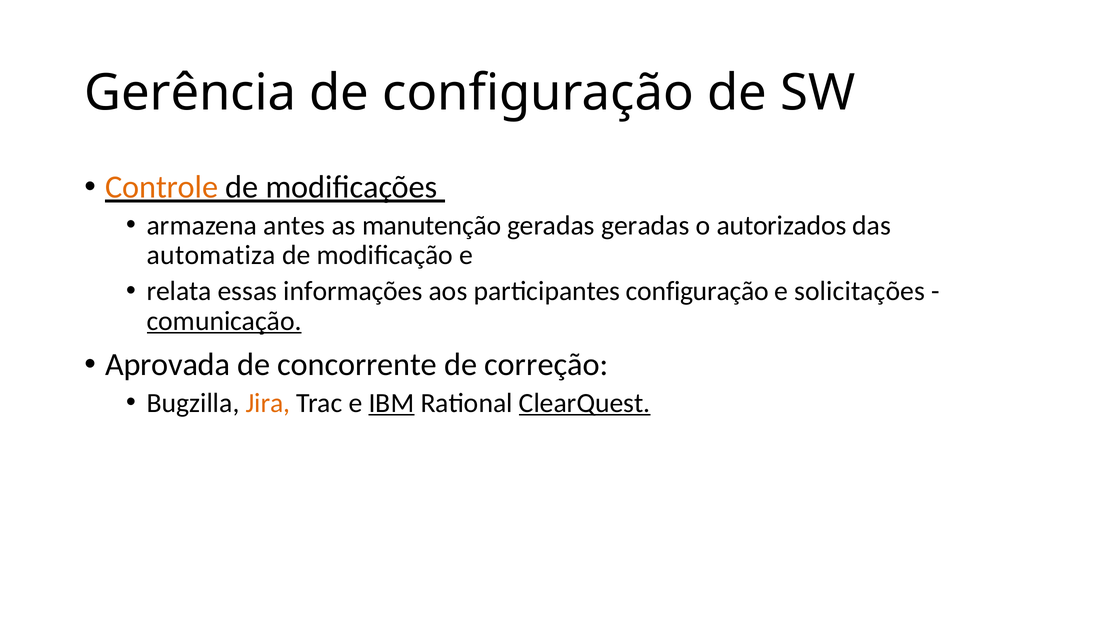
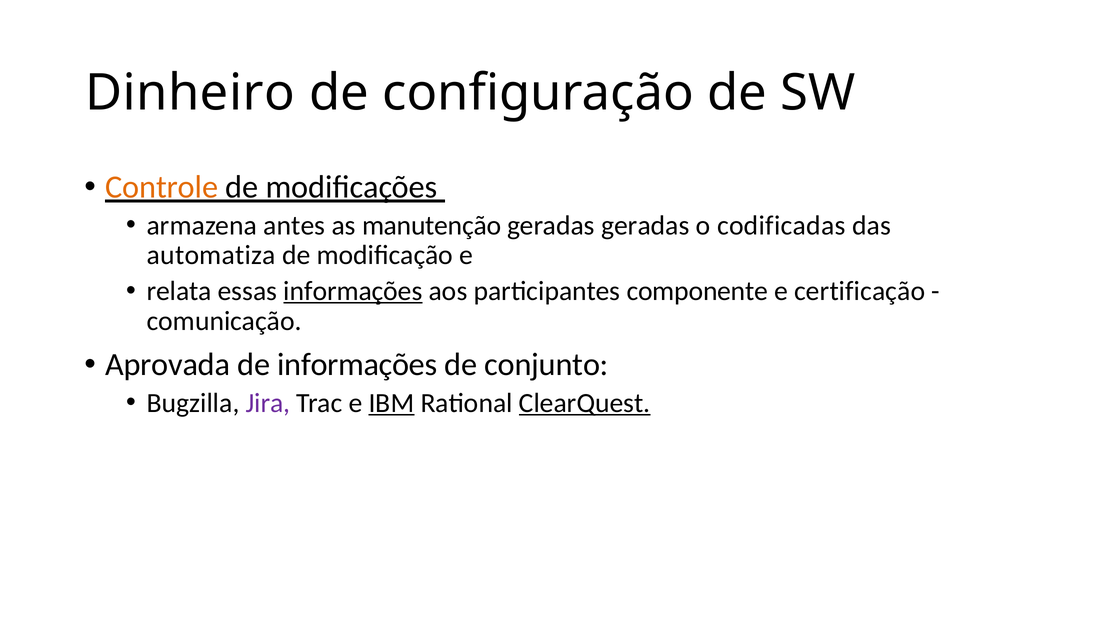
Gerência: Gerência -> Dinheiro
autorizados: autorizados -> codificadas
informações at (353, 291) underline: none -> present
participantes configuração: configuração -> componente
solicitações: solicitações -> certificação
comunicação underline: present -> none
de concorrente: concorrente -> informações
correção: correção -> conjunto
Jira colour: orange -> purple
